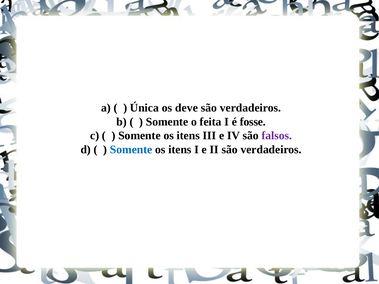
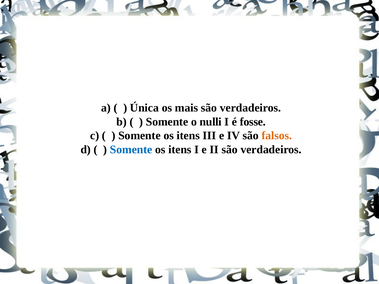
deve: deve -> mais
feita: feita -> nulli
falsos colour: purple -> orange
